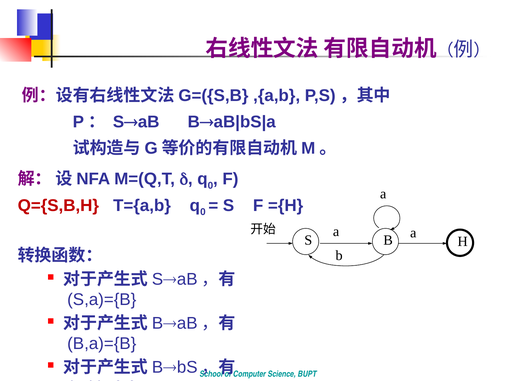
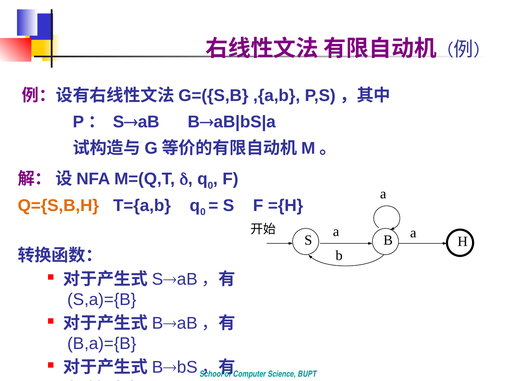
Q={S,B,H colour: red -> orange
